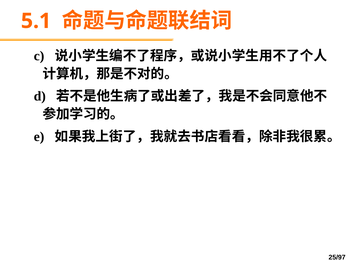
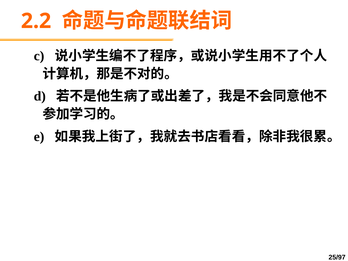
5.1: 5.1 -> 2.2
